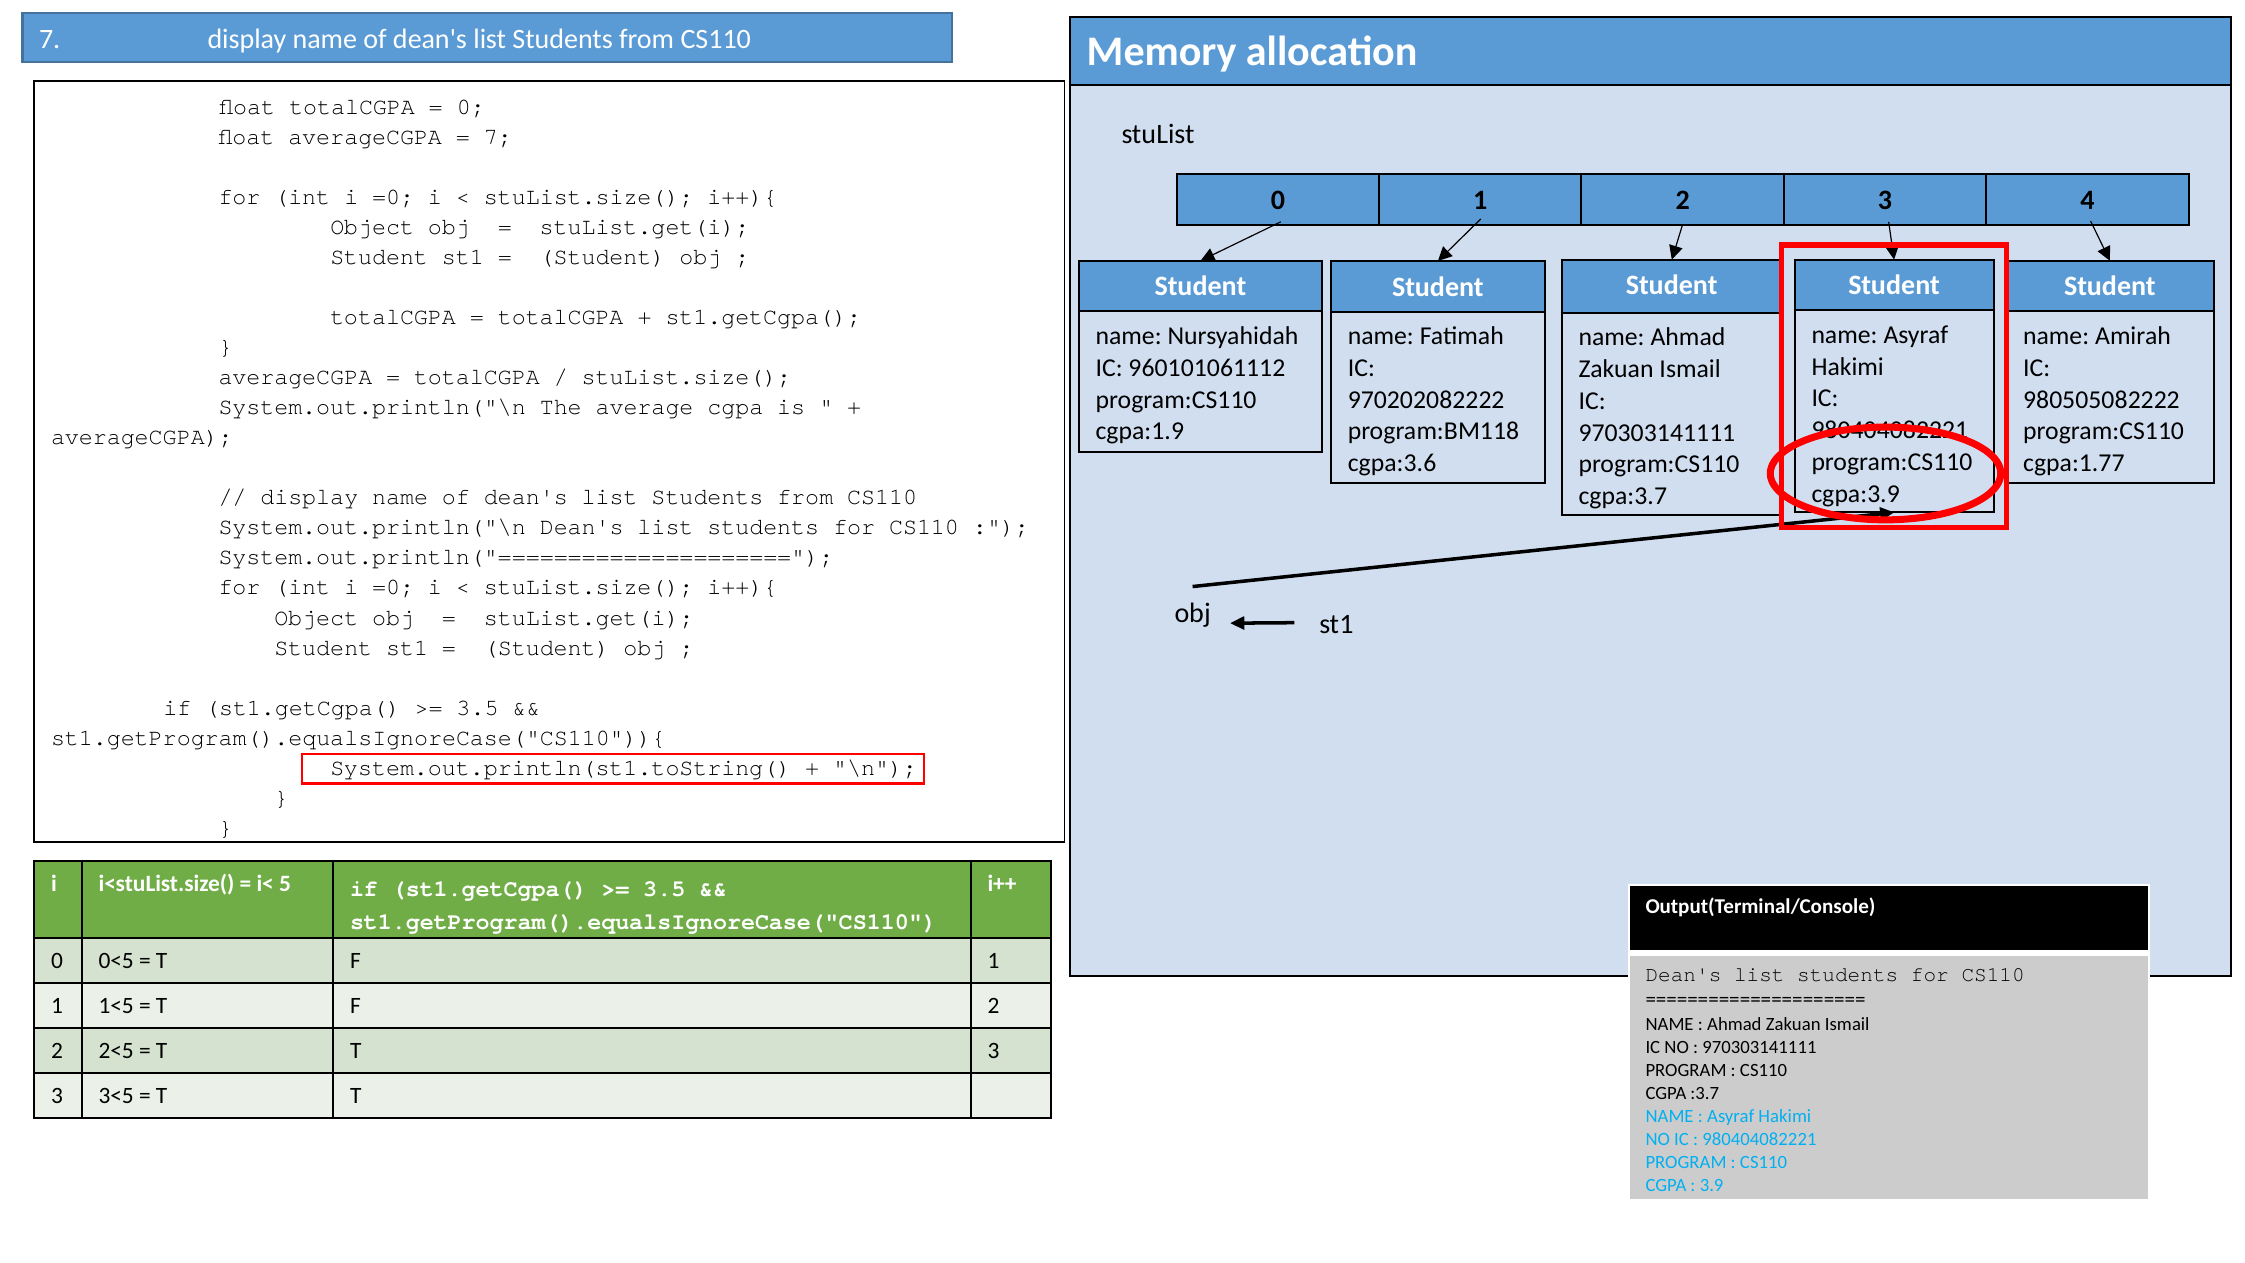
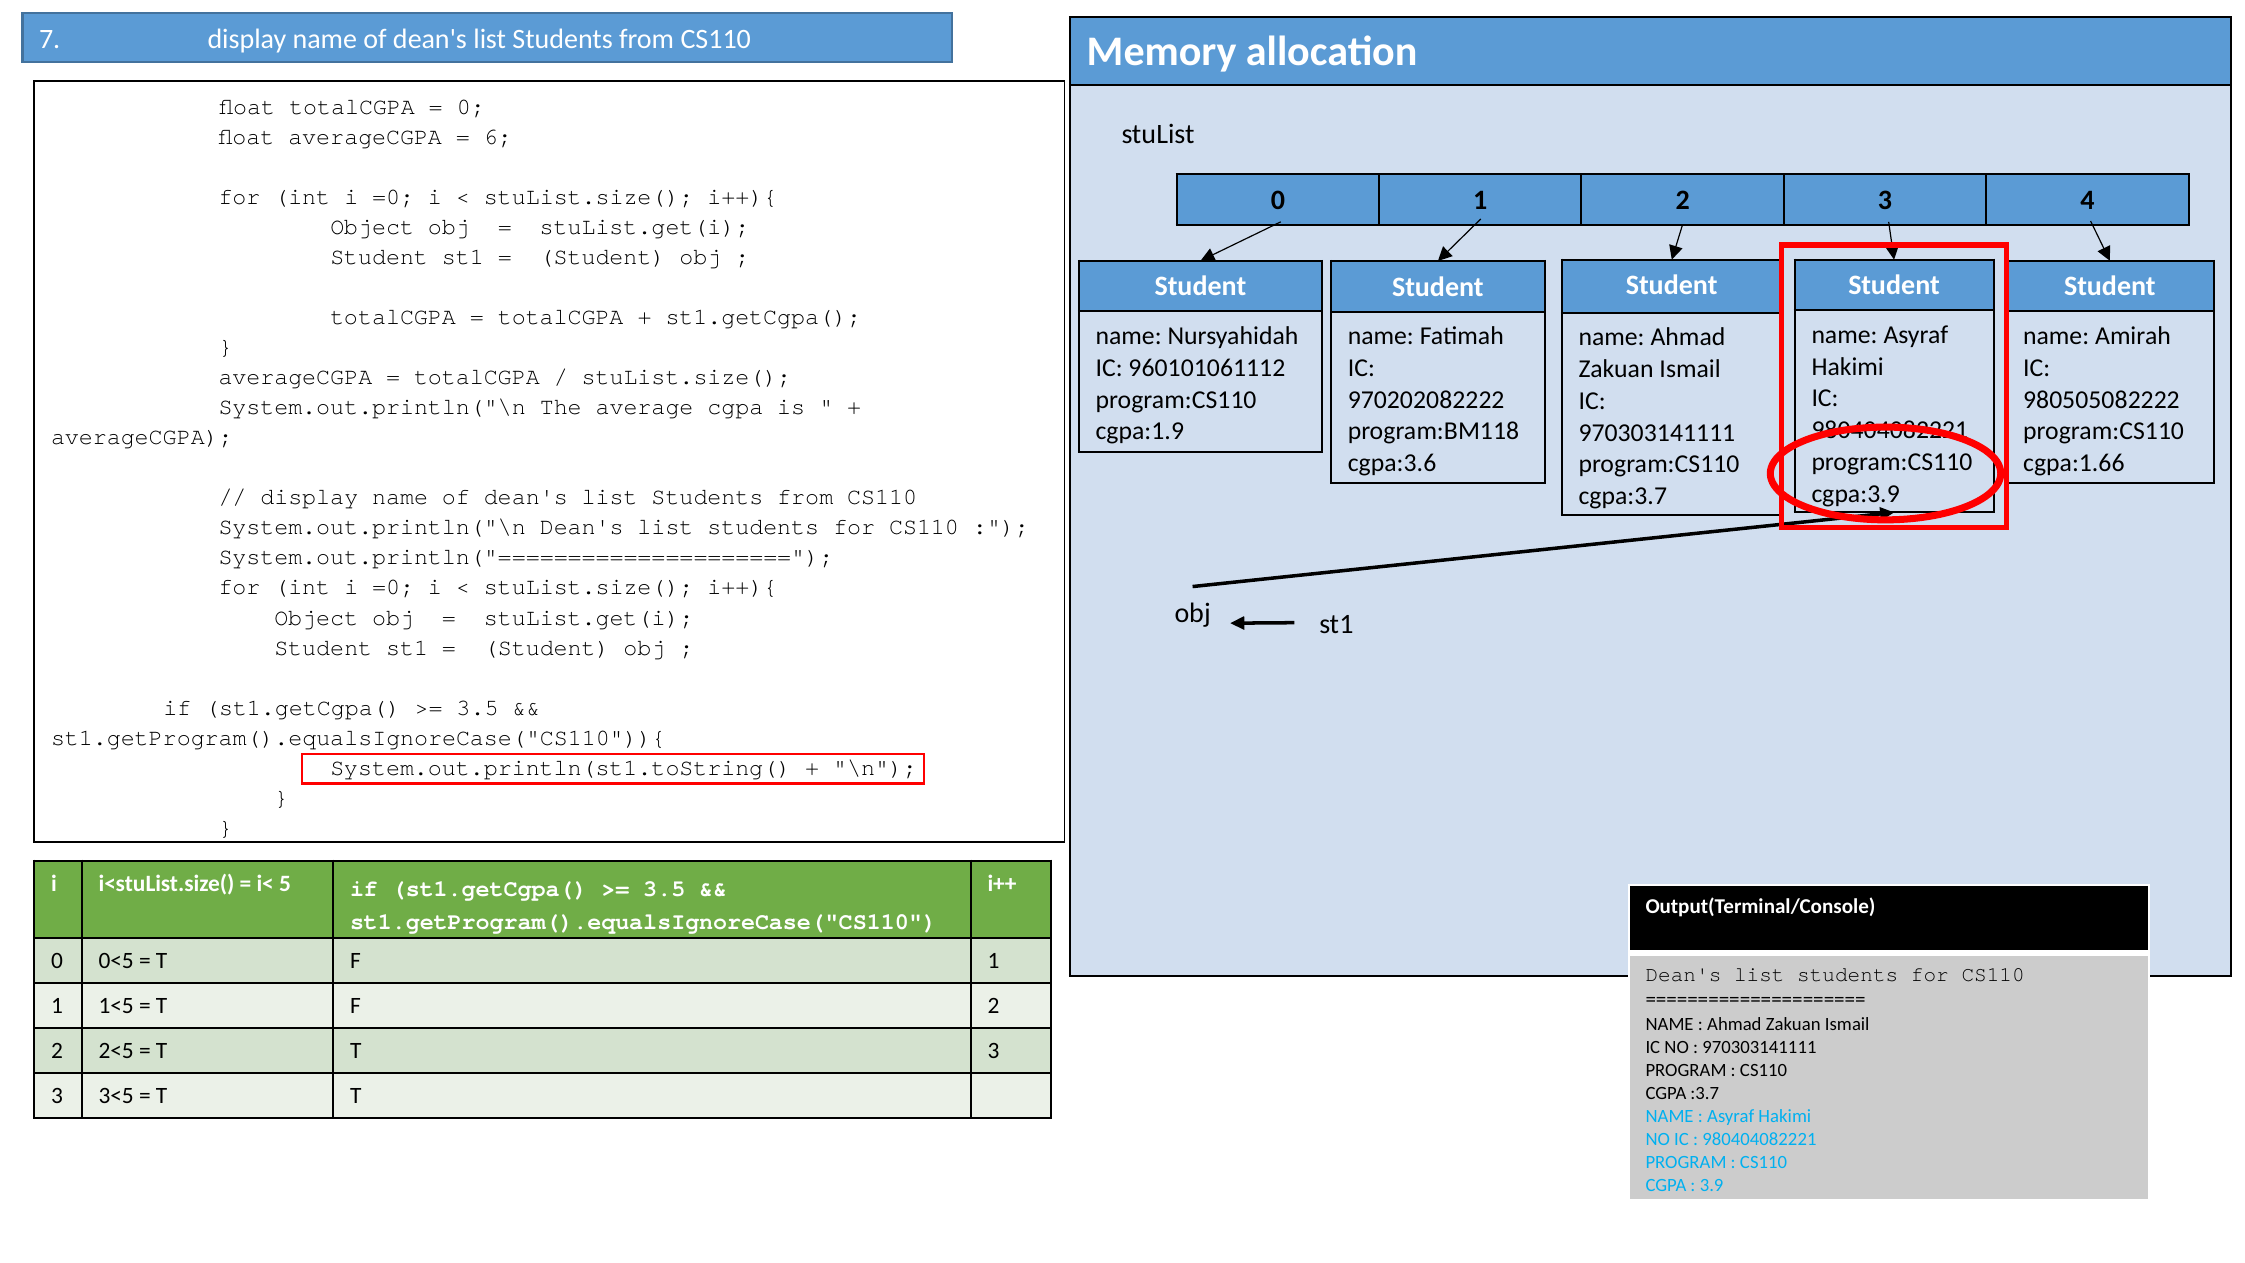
7 at (498, 137): 7 -> 6
cgpa:1.77: cgpa:1.77 -> cgpa:1.66
